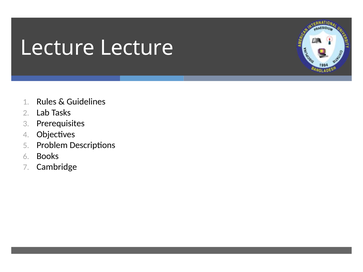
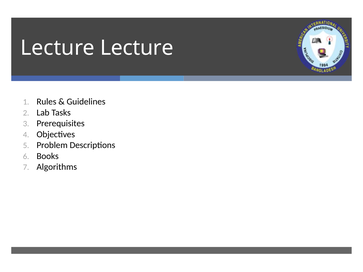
Cambridge: Cambridge -> Algorithms
